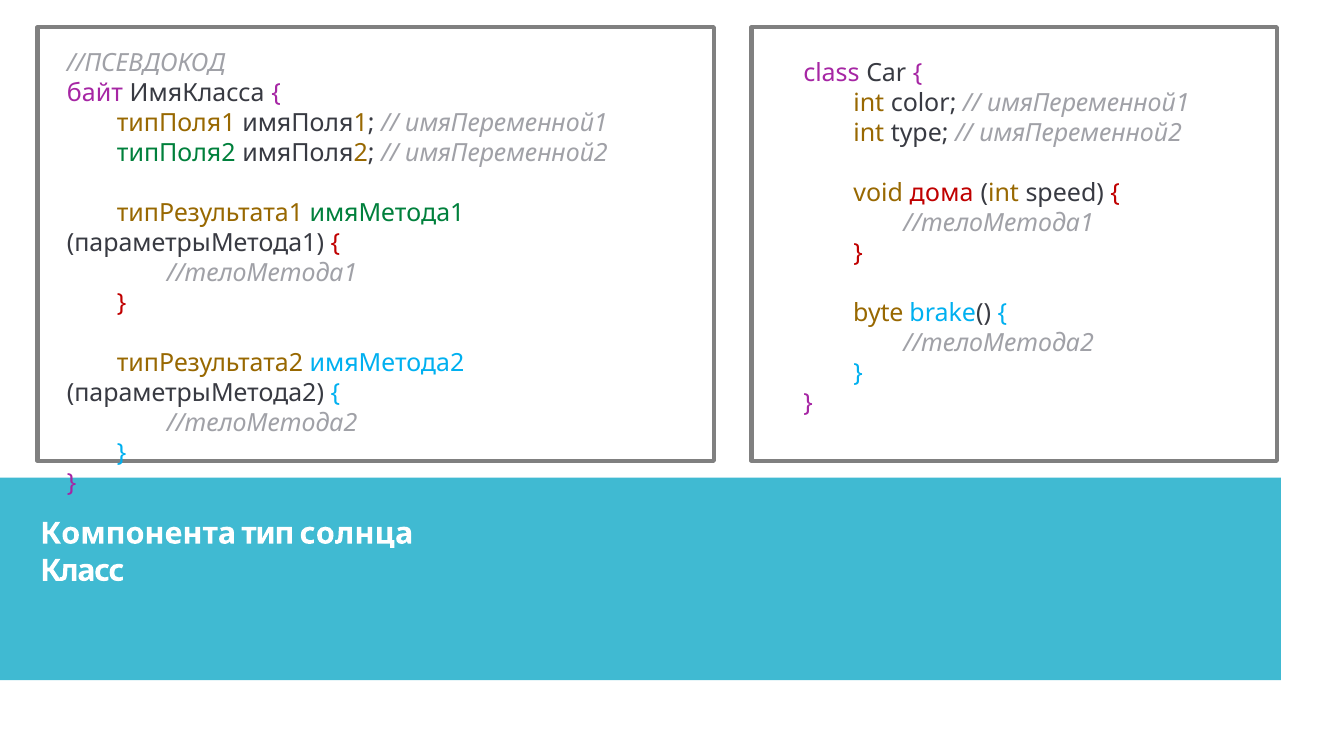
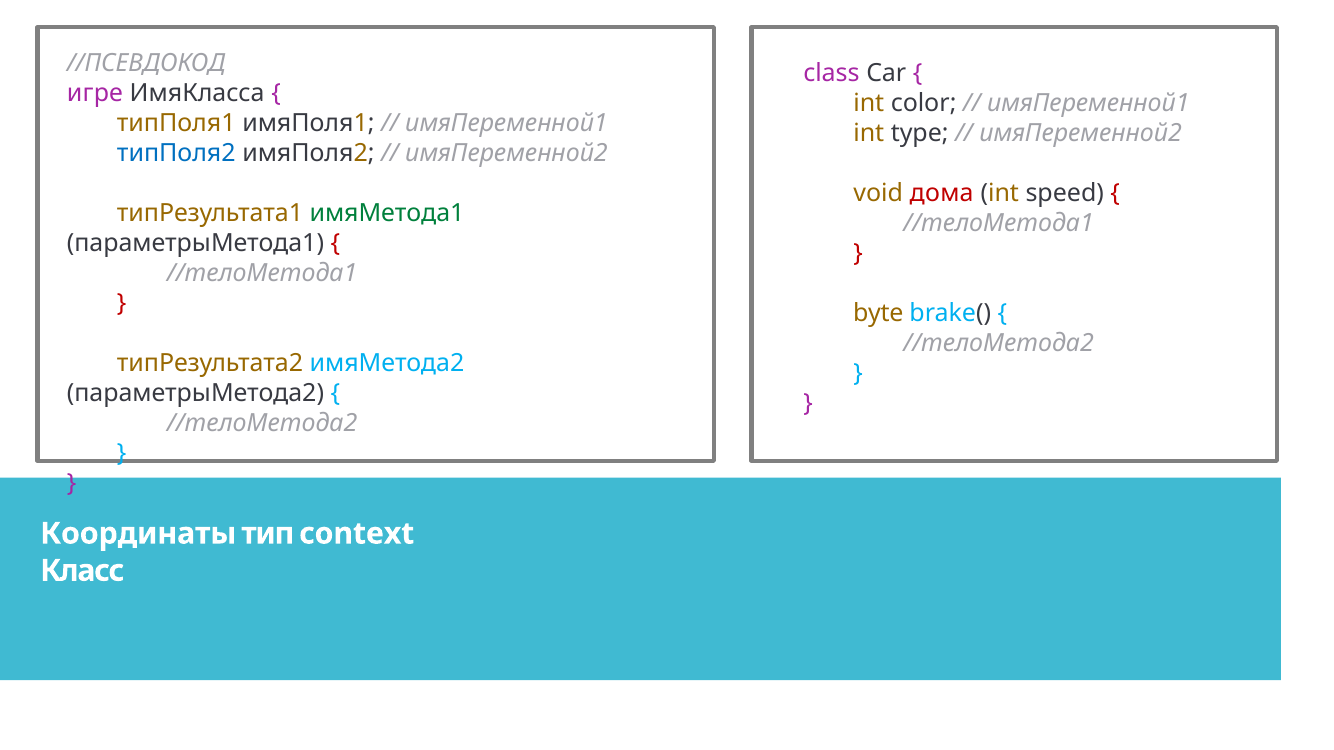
байт: байт -> игре
типПоля2 colour: green -> blue
Компонента: Компонента -> Координаты
солнца: солнца -> context
